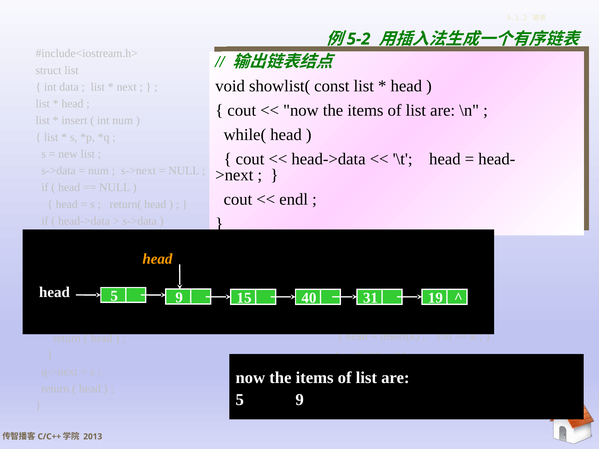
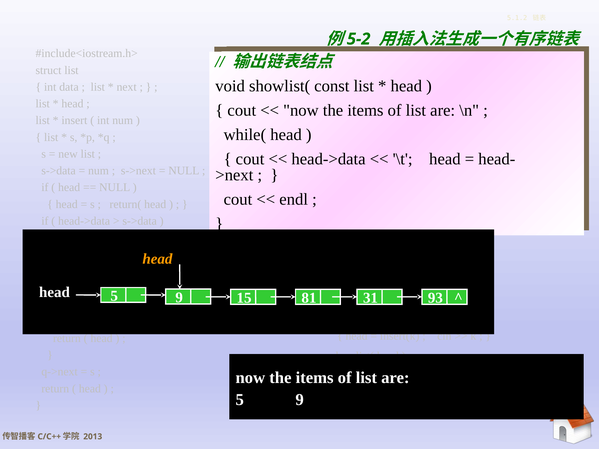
40: 40 -> 81
19: 19 -> 93
